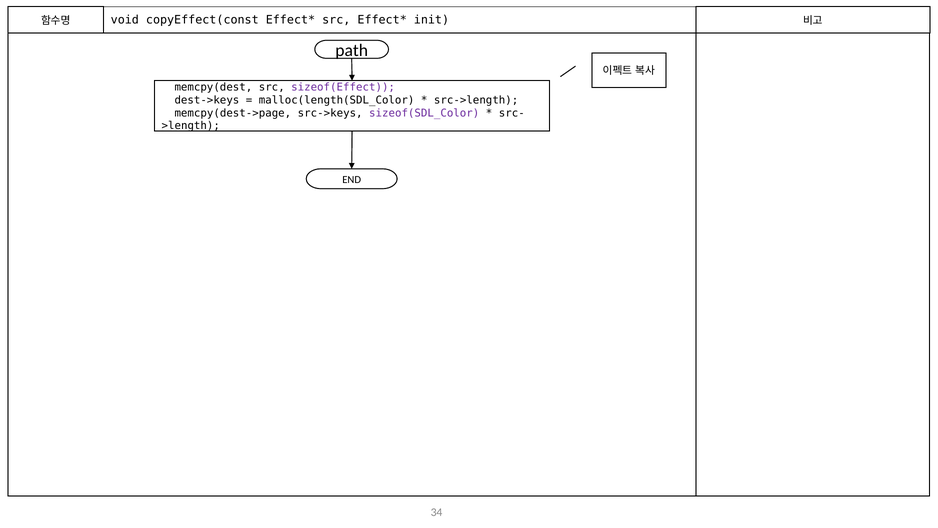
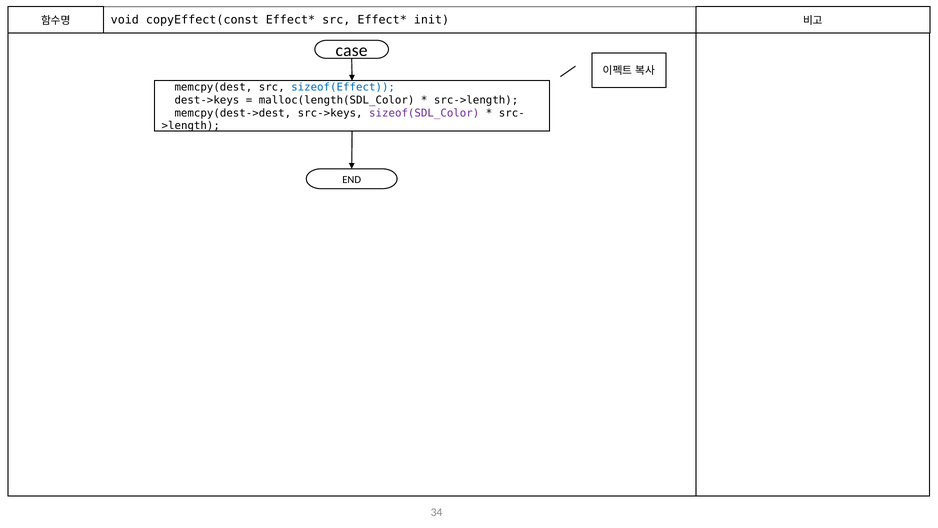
path: path -> case
sizeof(Effect colour: purple -> blue
memcpy(dest->page: memcpy(dest->page -> memcpy(dest->dest
